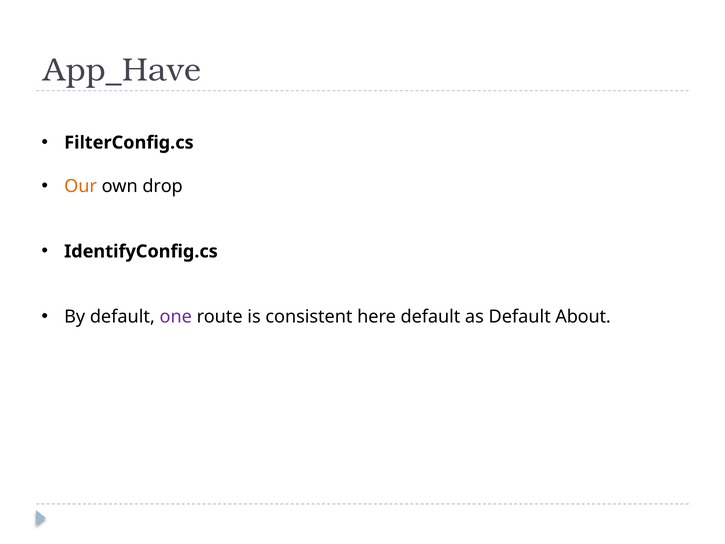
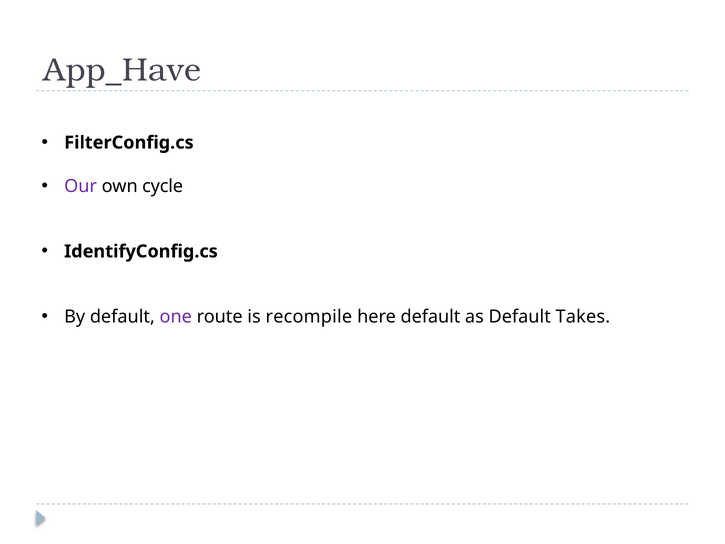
Our colour: orange -> purple
drop: drop -> cycle
consistent: consistent -> recompile
About: About -> Takes
